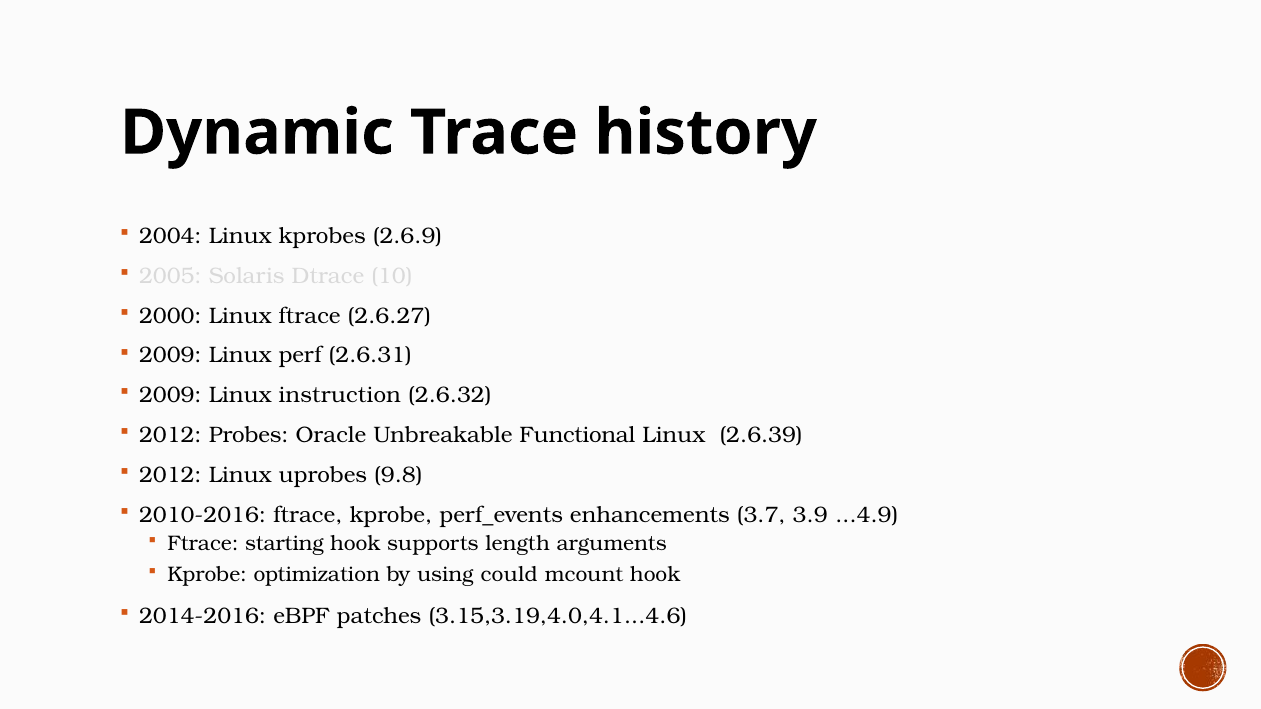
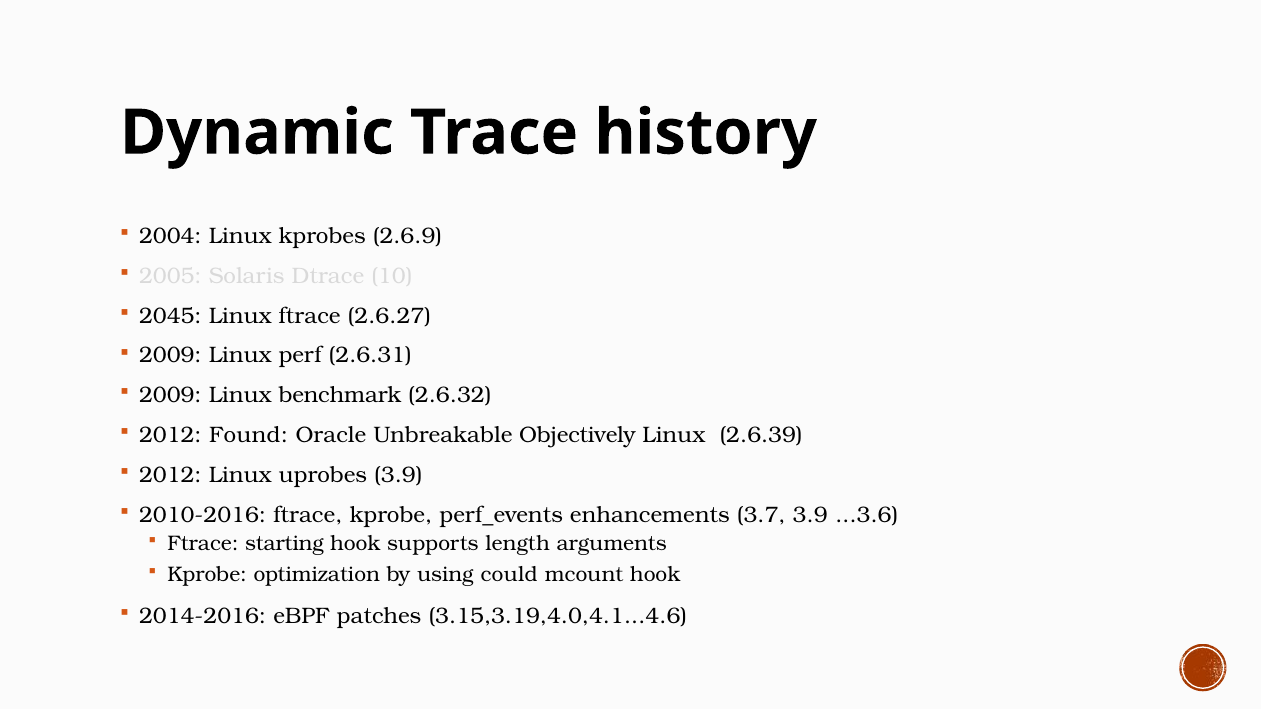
2000: 2000 -> 2045
instruction: instruction -> benchmark
Probes: Probes -> Found
Functional: Functional -> Objectively
uprobes 9.8: 9.8 -> 3.9
...4.9: ...4.9 -> ...3.6
